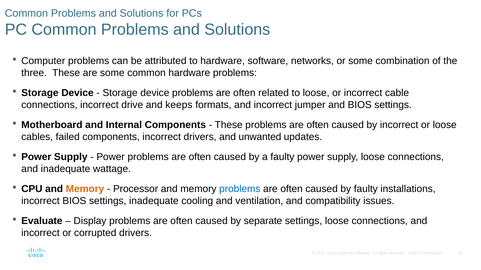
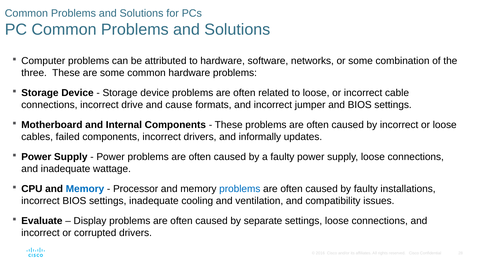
keeps: keeps -> cause
unwanted: unwanted -> informally
Memory at (85, 189) colour: orange -> blue
